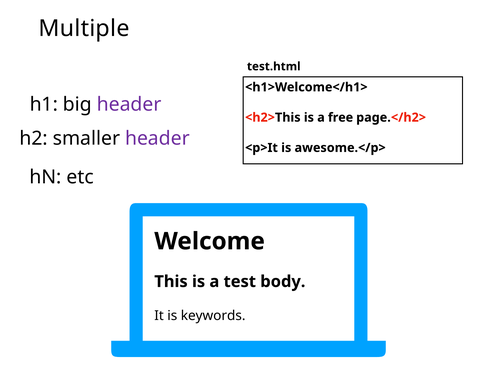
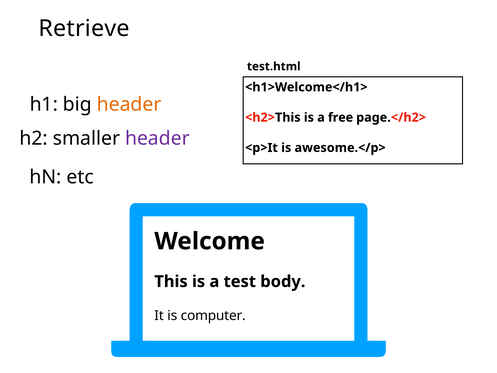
Multiple: Multiple -> Retrieve
header at (129, 104) colour: purple -> orange
keywords: keywords -> computer
